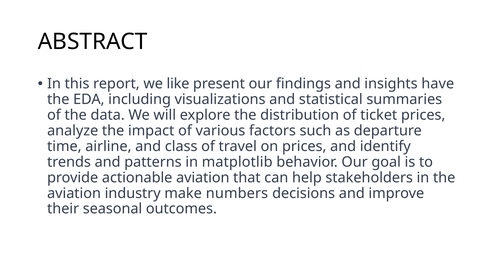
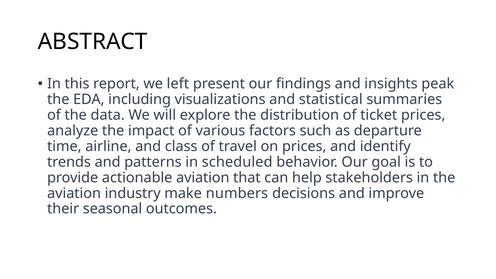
like: like -> left
have: have -> peak
matplotlib: matplotlib -> scheduled
